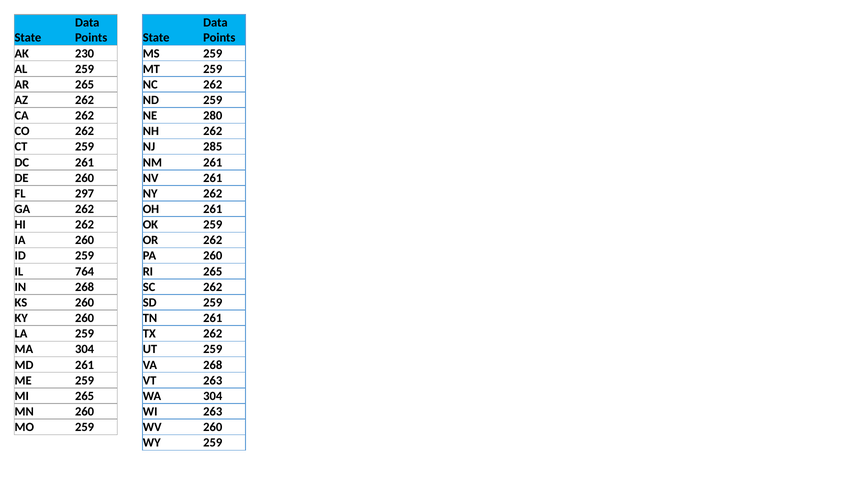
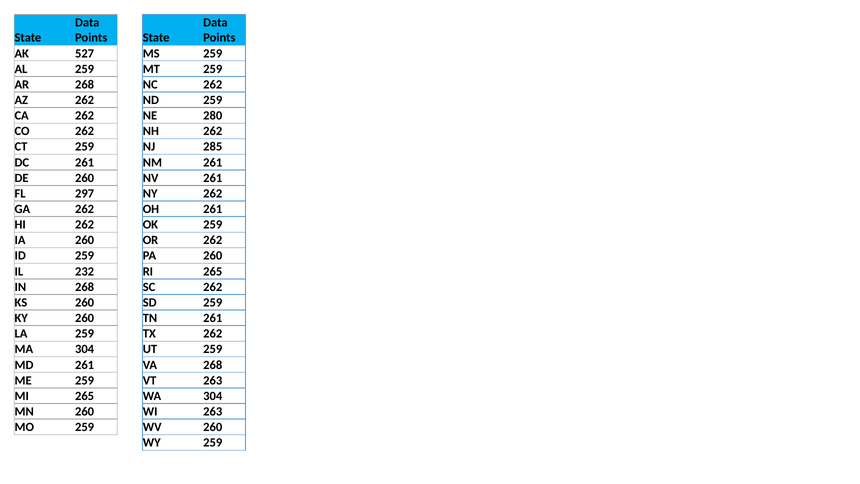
230: 230 -> 527
AR 265: 265 -> 268
764: 764 -> 232
